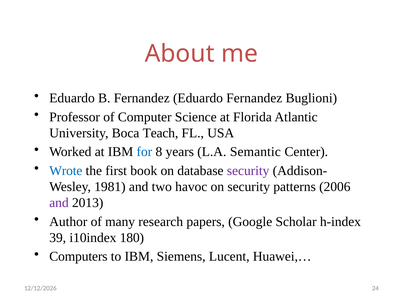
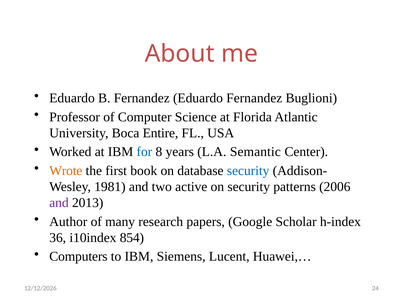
Teach: Teach -> Entire
Wrote colour: blue -> orange
security at (248, 171) colour: purple -> blue
havoc: havoc -> active
39: 39 -> 36
180: 180 -> 854
